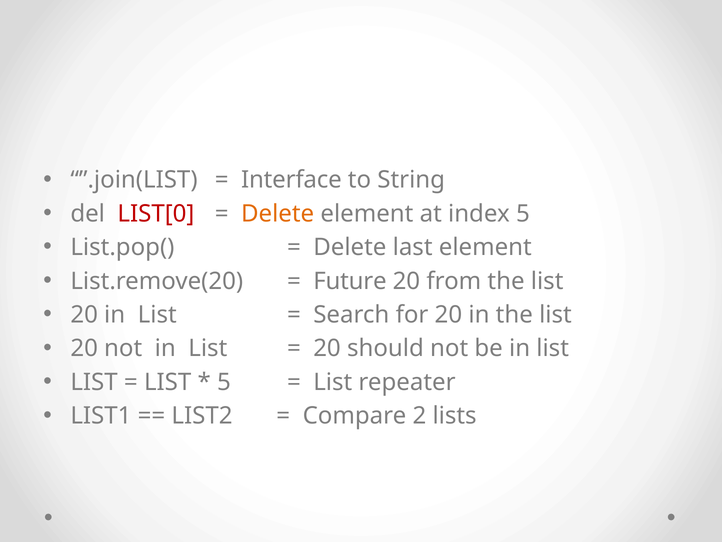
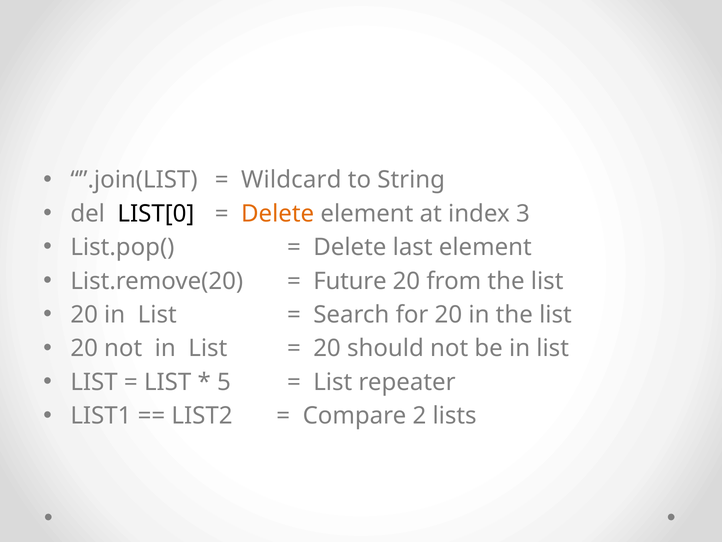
Interface: Interface -> Wildcard
LIST[0 colour: red -> black
index 5: 5 -> 3
